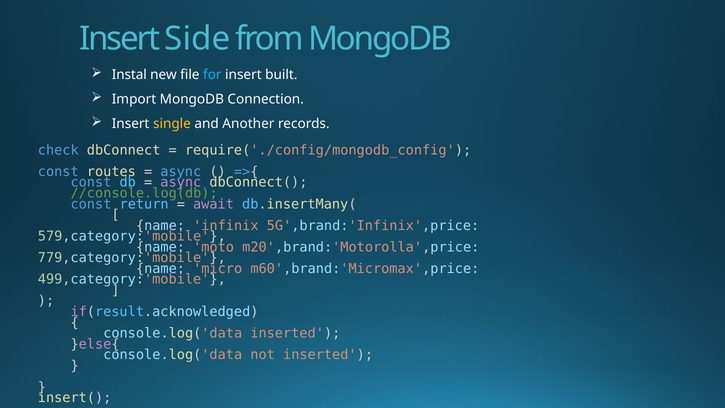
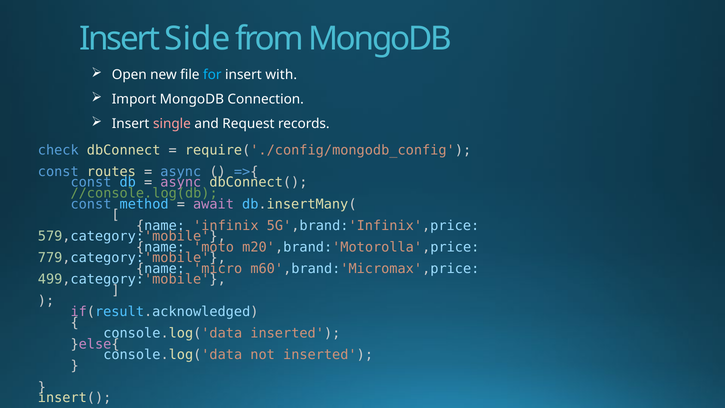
Instal: Instal -> Open
built: built -> with
single colour: yellow -> pink
Another: Another -> Request
return: return -> method
